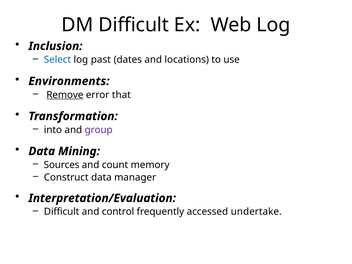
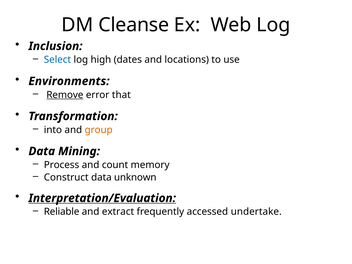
DM Difficult: Difficult -> Cleanse
past: past -> high
group colour: purple -> orange
Sources: Sources -> Process
manager: manager -> unknown
Interpretation/Evaluation underline: none -> present
Difficult at (62, 212): Difficult -> Reliable
control: control -> extract
